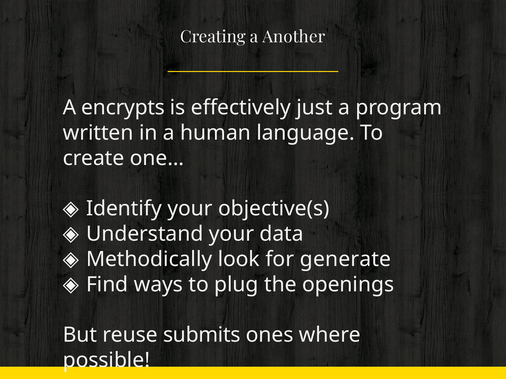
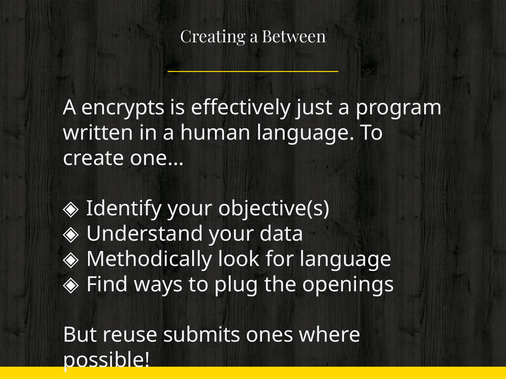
Another: Another -> Between
for generate: generate -> language
